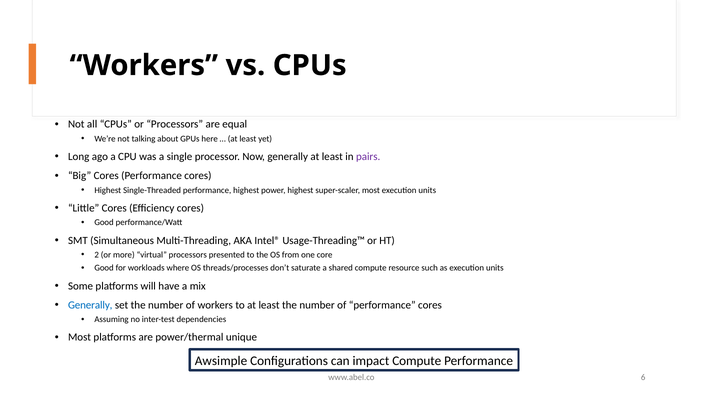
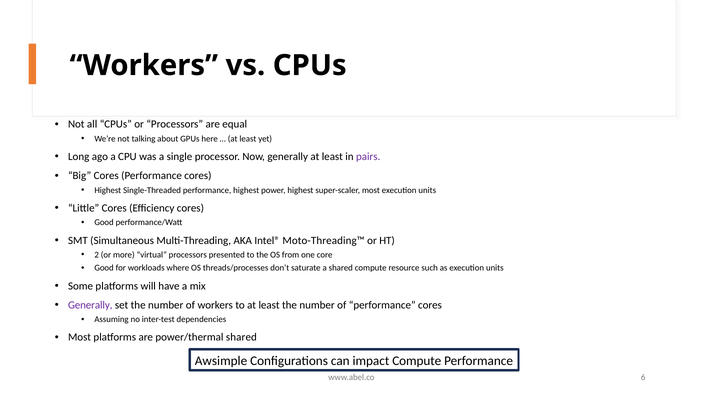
Usage-Threading™: Usage-Threading™ -> Moto-Threading™
Generally at (90, 305) colour: blue -> purple
power/thermal unique: unique -> shared
